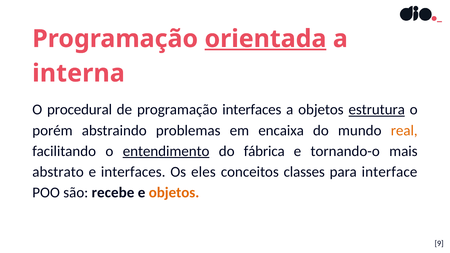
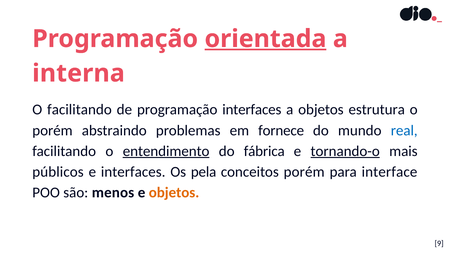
O procedural: procedural -> facilitando
estrutura underline: present -> none
encaixa: encaixa -> fornece
real colour: orange -> blue
tornando-o underline: none -> present
abstrato: abstrato -> públicos
eles: eles -> pela
conceitos classes: classes -> porém
recebe: recebe -> menos
